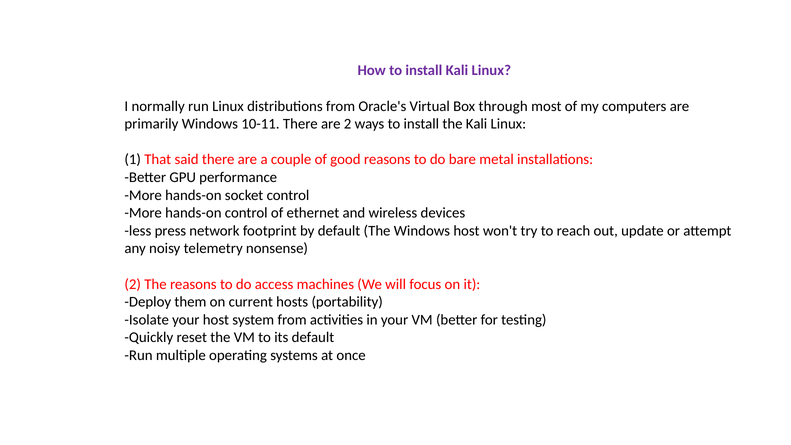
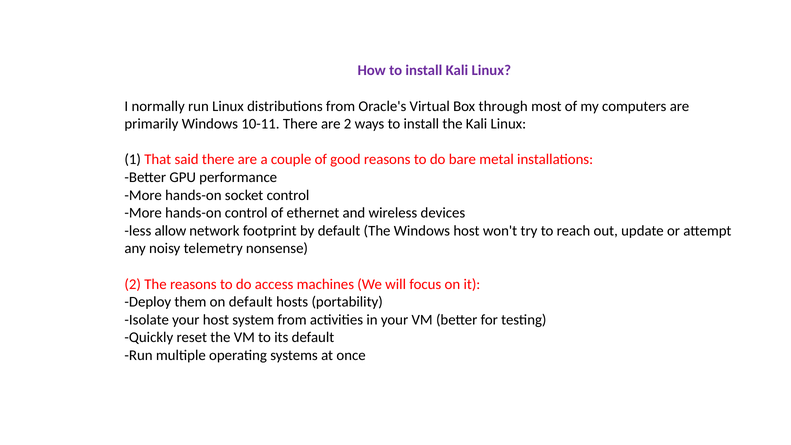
press: press -> allow
on current: current -> default
